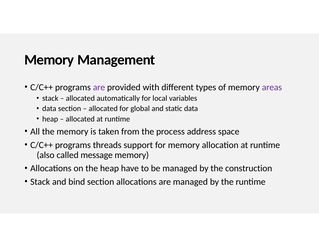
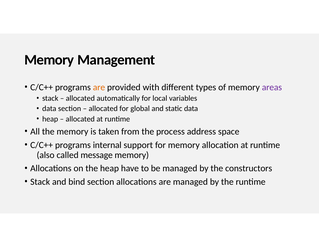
are at (99, 87) colour: purple -> orange
threads: threads -> internal
construction: construction -> constructors
